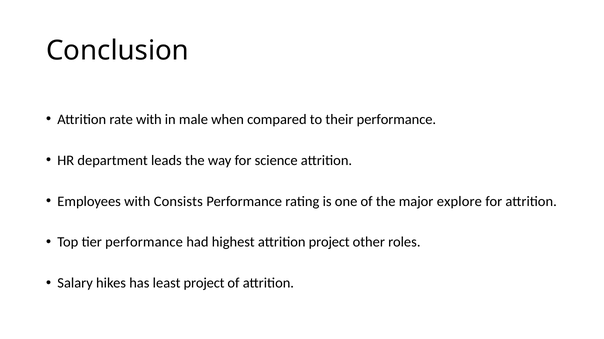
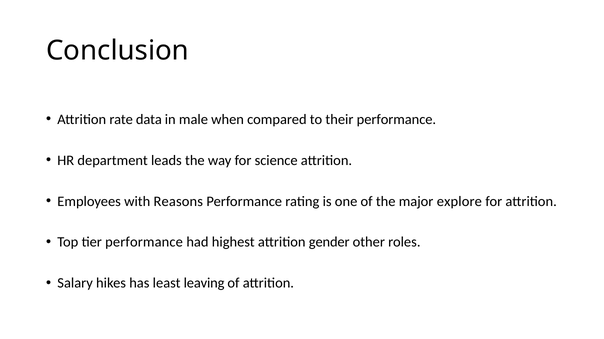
rate with: with -> data
Consists: Consists -> Reasons
attrition project: project -> gender
least project: project -> leaving
